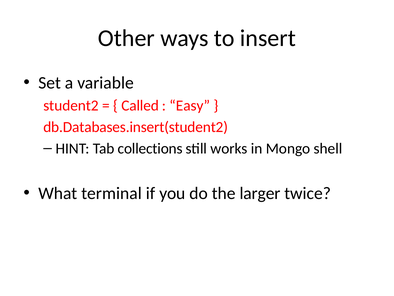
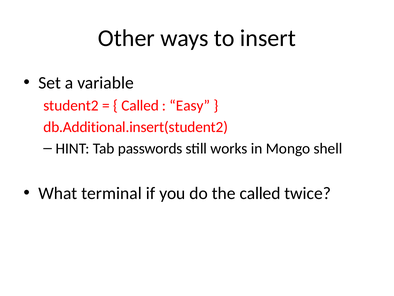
db.Databases.insert(student2: db.Databases.insert(student2 -> db.Additional.insert(student2
collections: collections -> passwords
the larger: larger -> called
